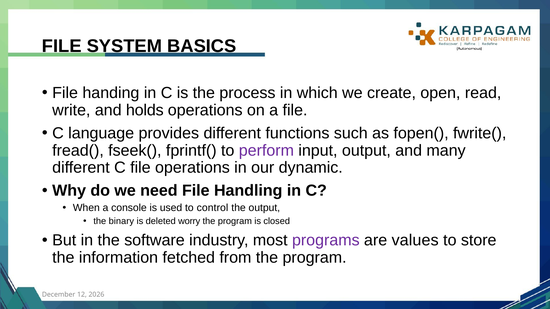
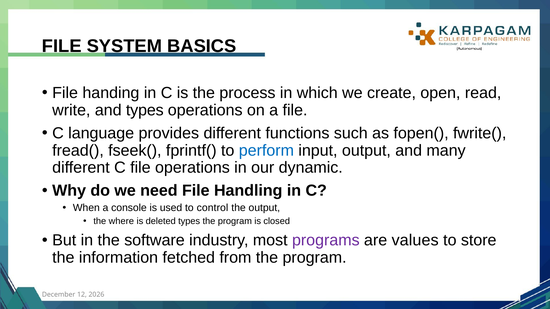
and holds: holds -> types
perform colour: purple -> blue
binary: binary -> where
deleted worry: worry -> types
